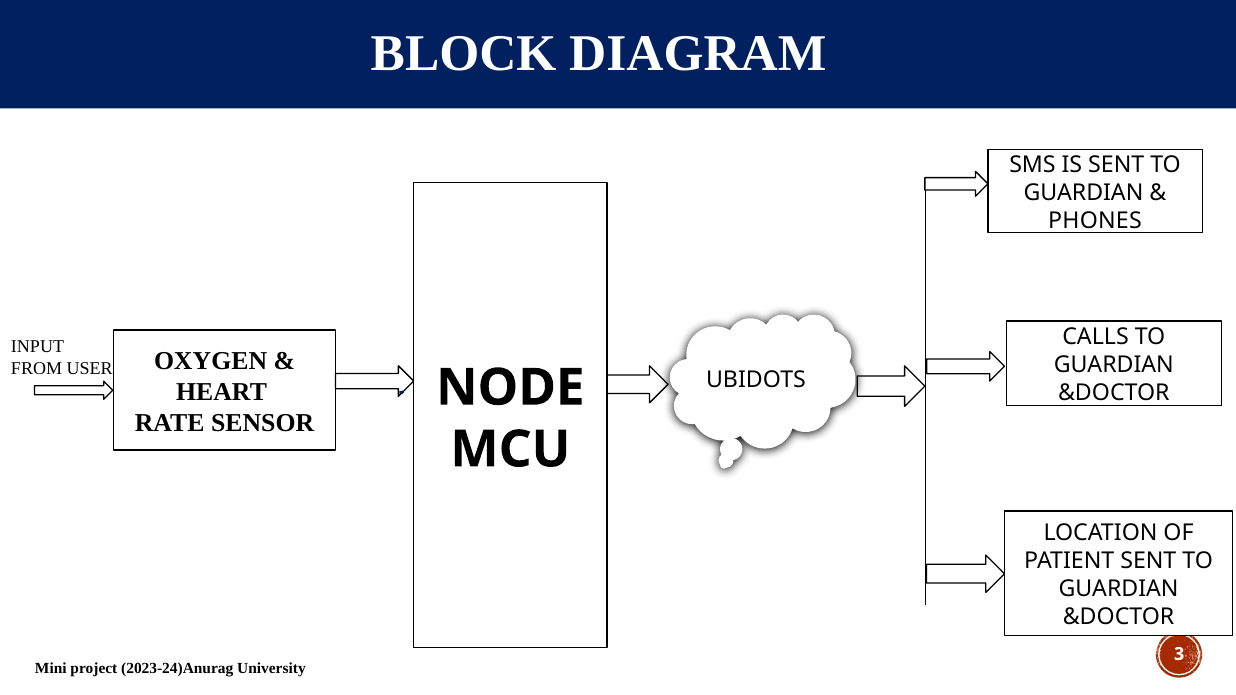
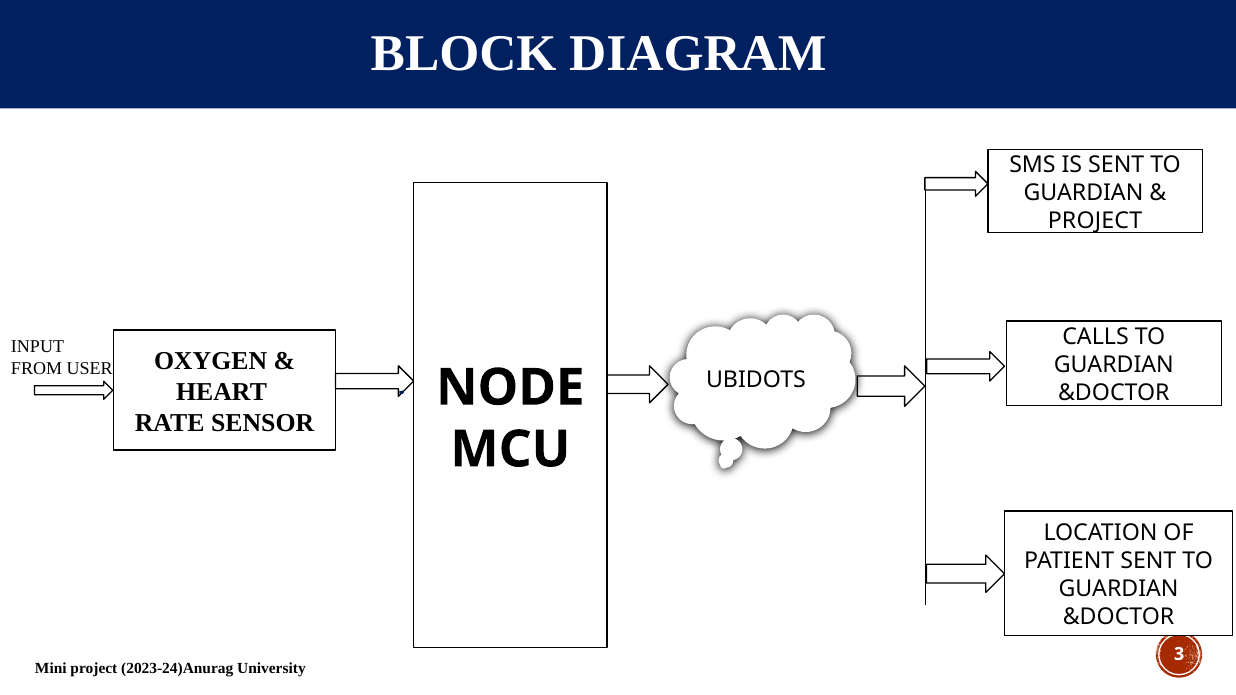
PHONES at (1095, 221): PHONES -> PROJECT
